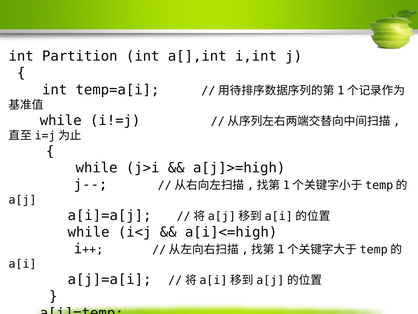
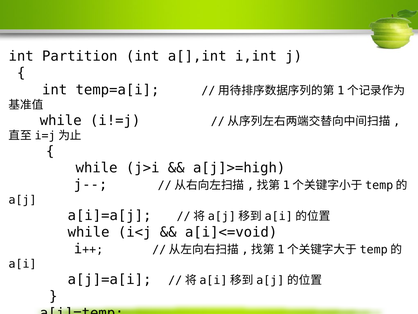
a[i]<=high: a[i]<=high -> a[i]<=void
